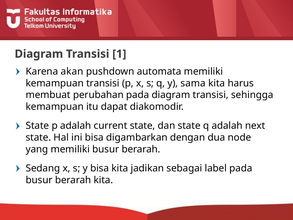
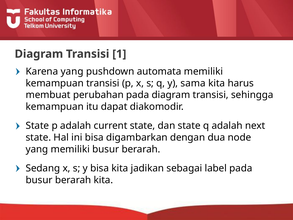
Karena akan: akan -> yang
